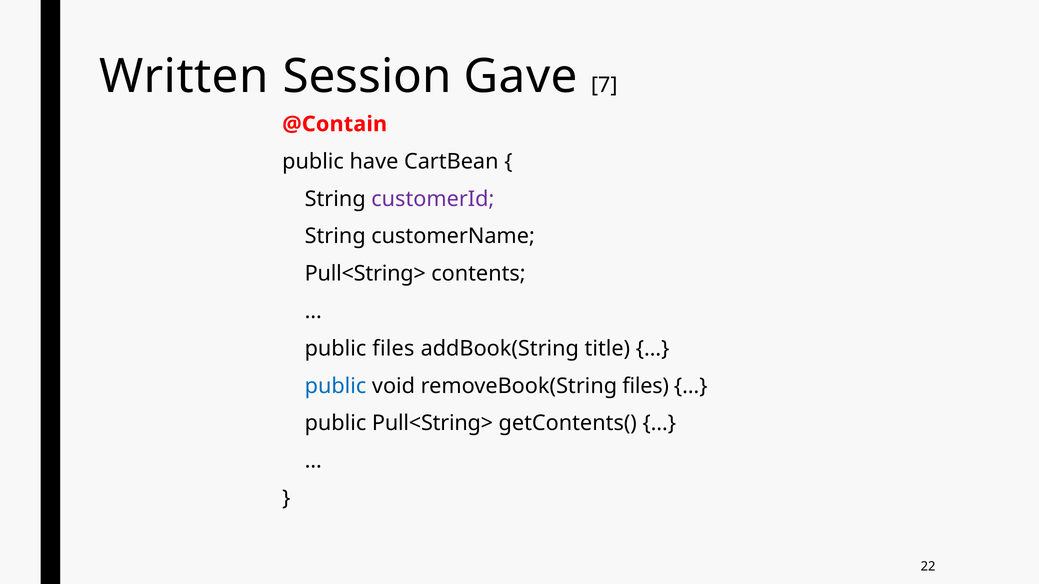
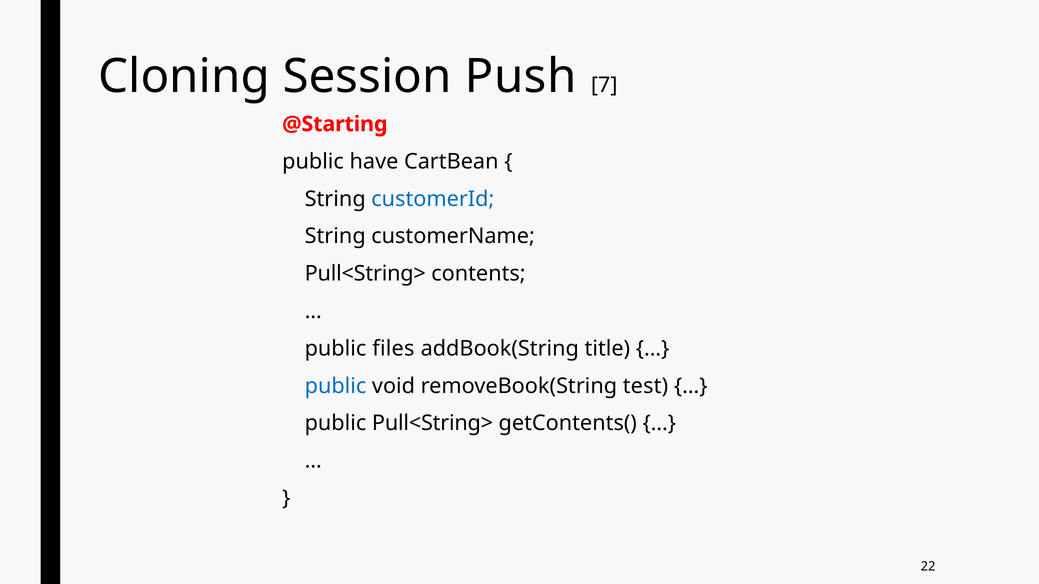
Written: Written -> Cloning
Gave: Gave -> Push
@Contain: @Contain -> @Starting
customerId colour: purple -> blue
removeBook(String files: files -> test
